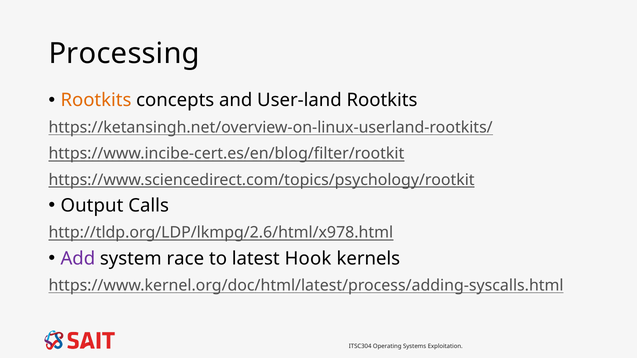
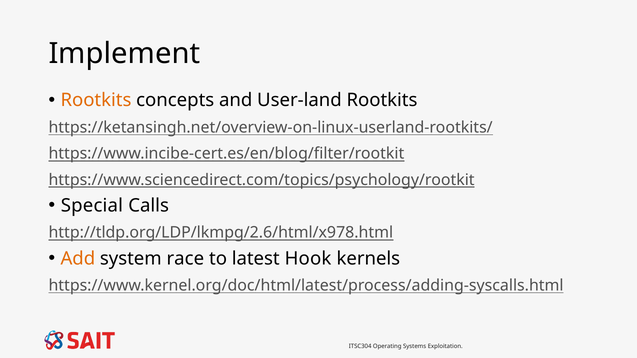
Processing: Processing -> Implement
Output: Output -> Special
Add colour: purple -> orange
